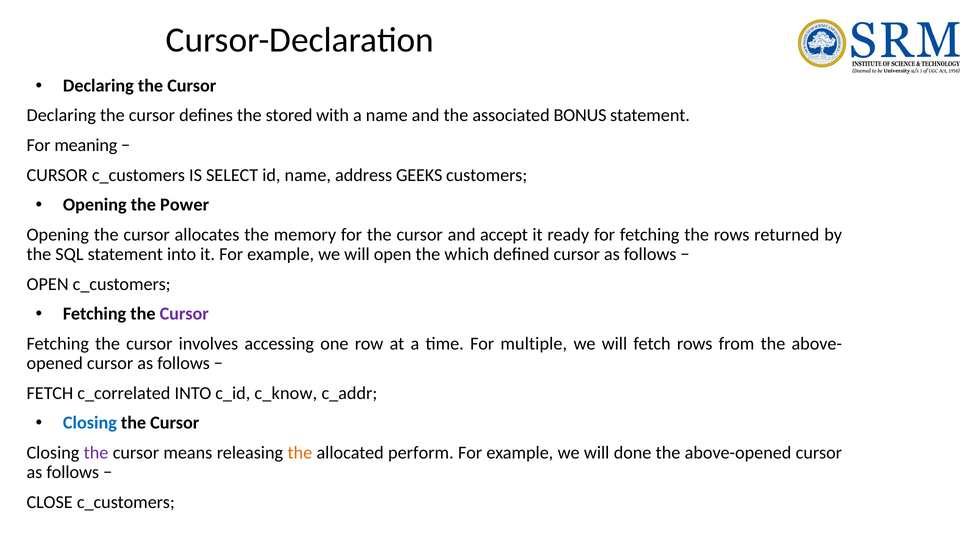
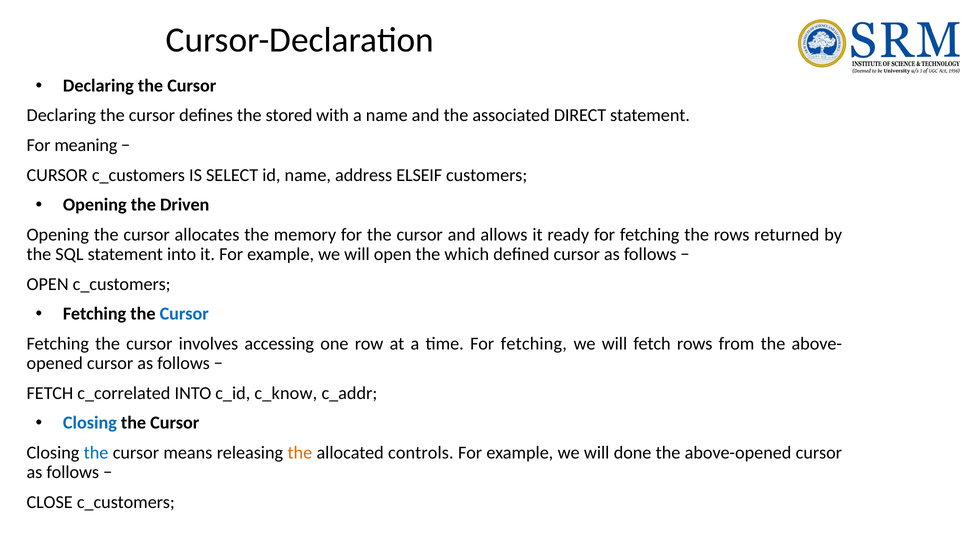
BONUS: BONUS -> DIRECT
GEEKS: GEEKS -> ELSEIF
Power: Power -> Driven
accept: accept -> allows
Cursor at (184, 314) colour: purple -> blue
time For multiple: multiple -> fetching
the at (96, 452) colour: purple -> blue
perform: perform -> controls
